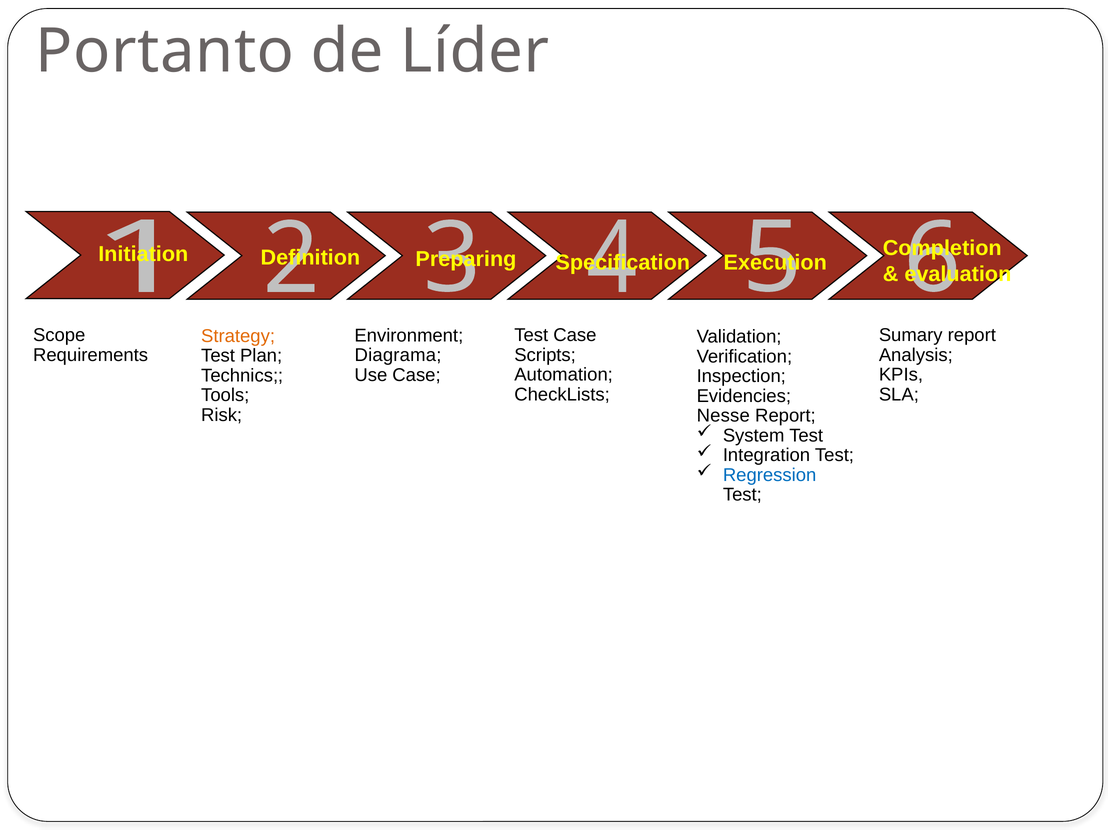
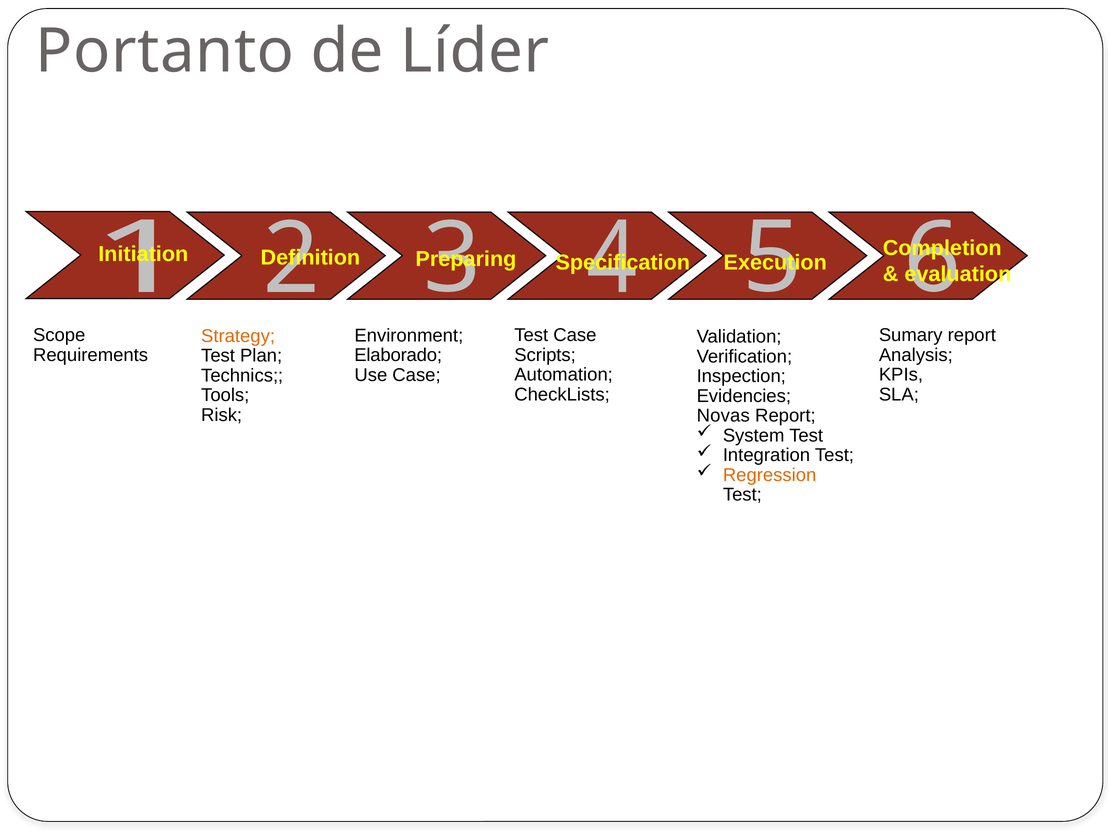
Diagrama: Diagrama -> Elaborado
Nesse: Nesse -> Novas
Regression colour: blue -> orange
